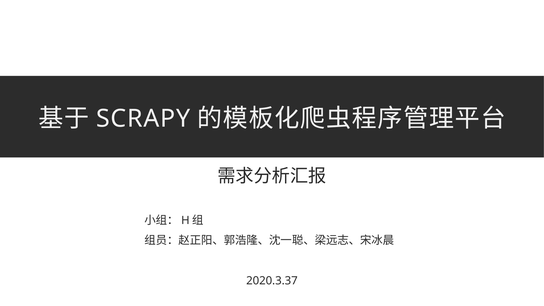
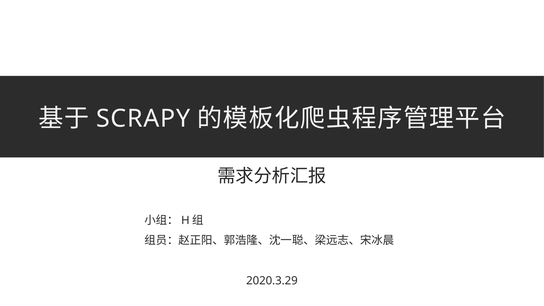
2020.3.37: 2020.3.37 -> 2020.3.29
